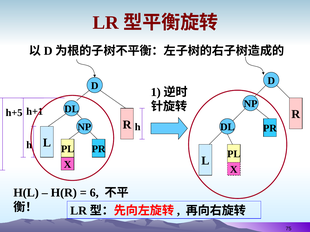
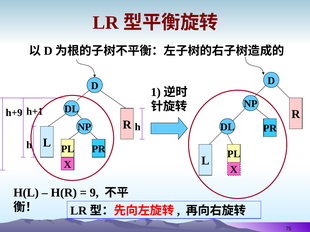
h+5: h+5 -> h+9
6: 6 -> 9
